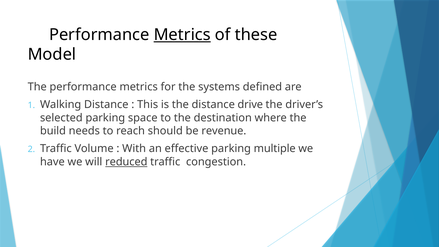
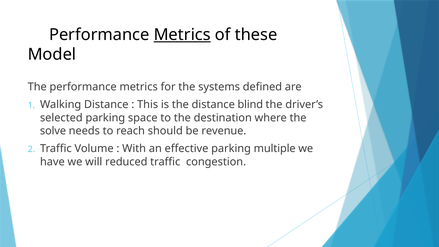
drive: drive -> blind
build: build -> solve
reduced underline: present -> none
